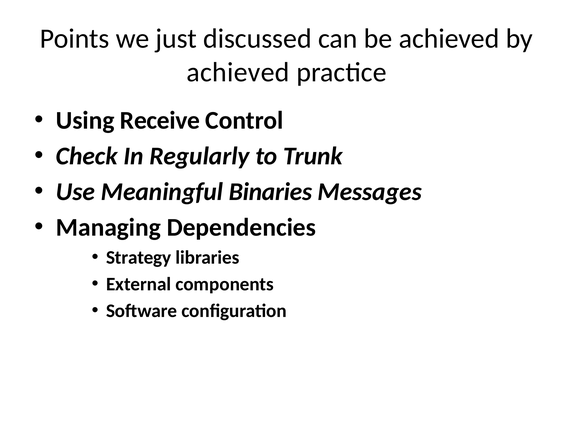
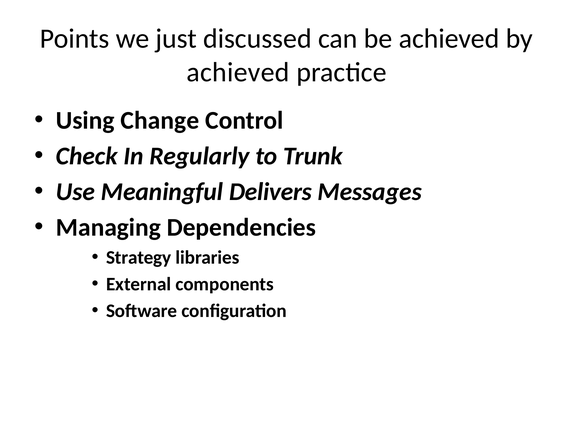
Receive: Receive -> Change
Binaries: Binaries -> Delivers
